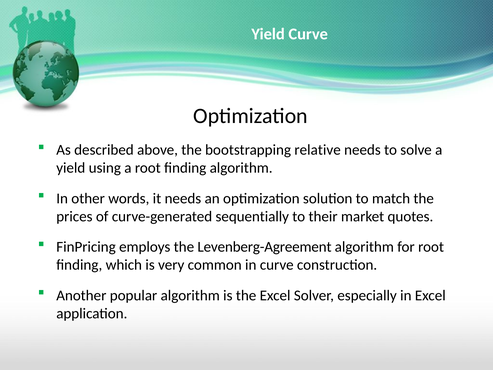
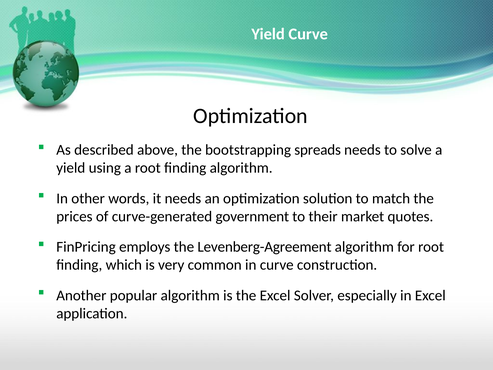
relative: relative -> spreads
sequentially: sequentially -> government
